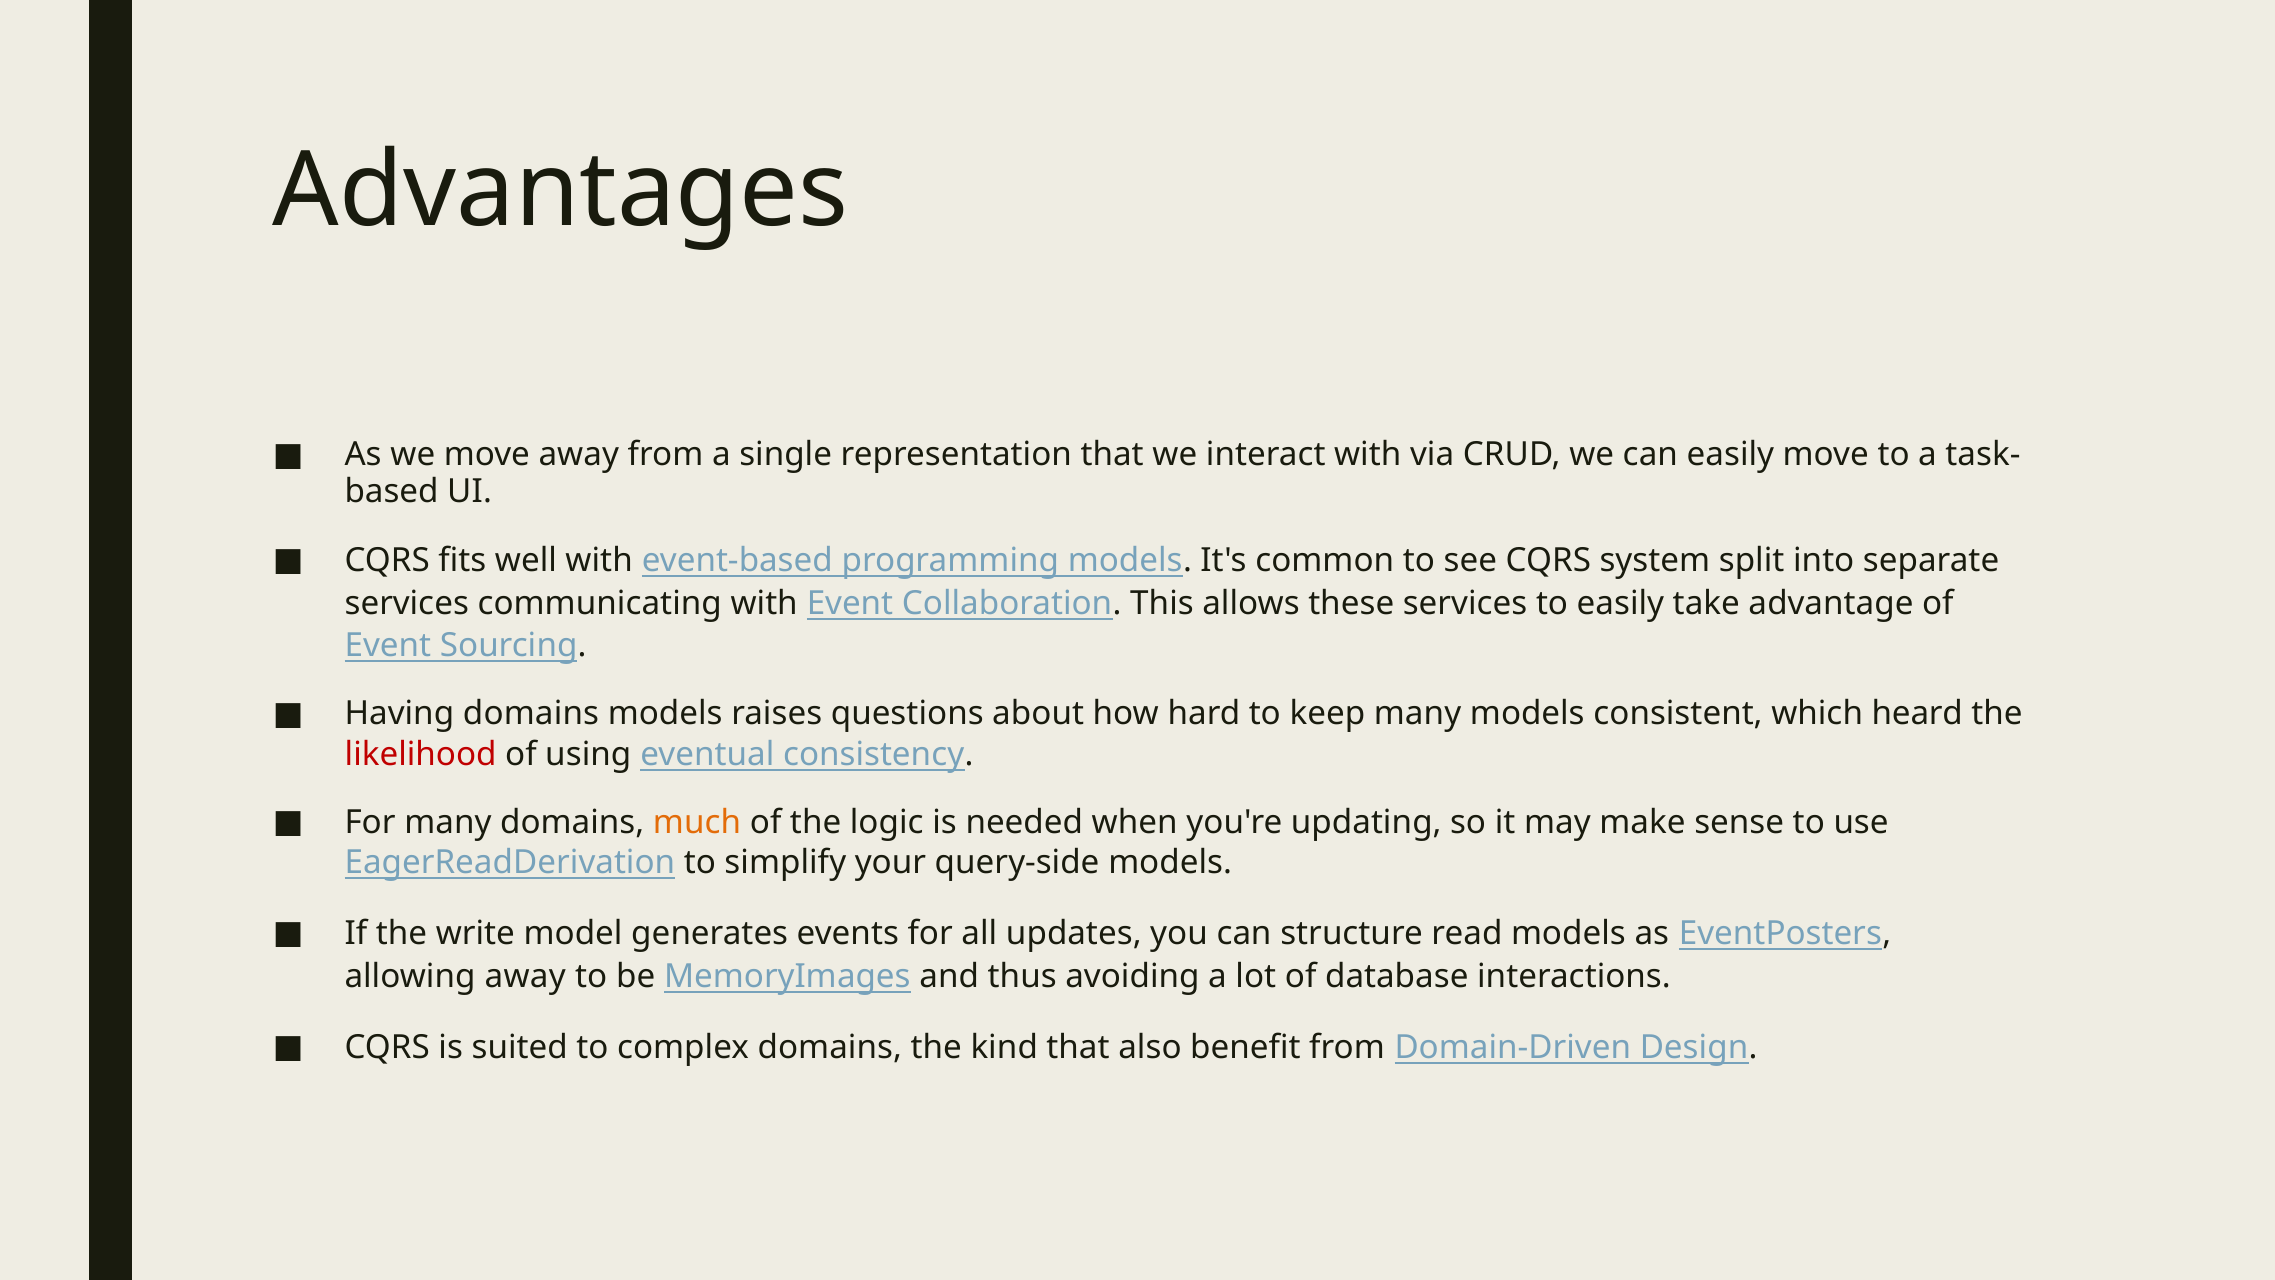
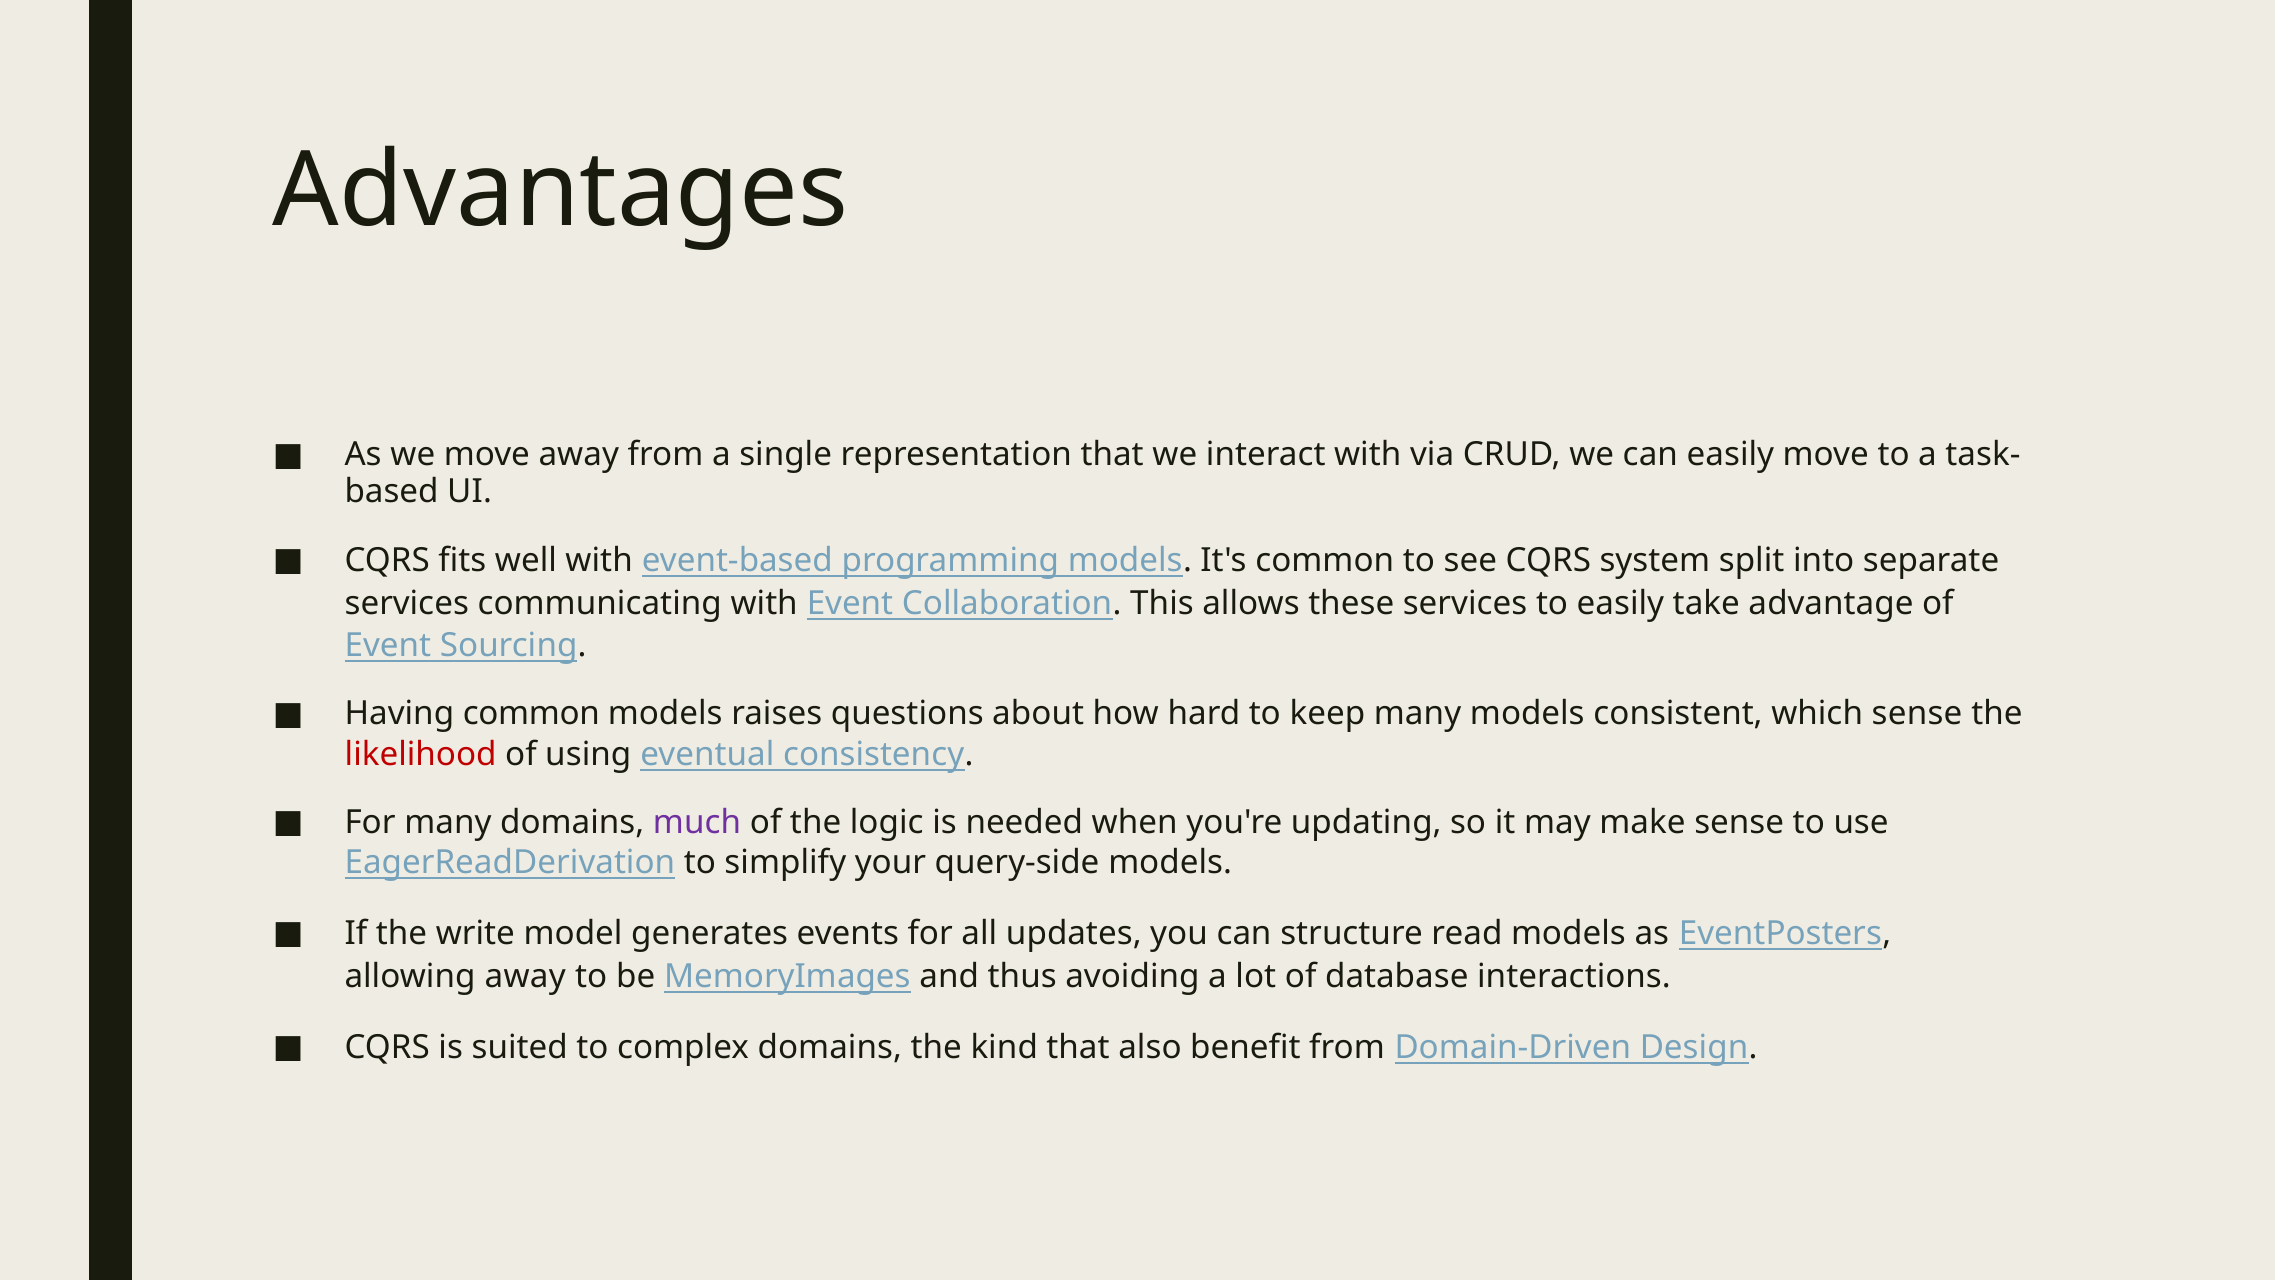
Having domains: domains -> common
which heard: heard -> sense
much colour: orange -> purple
